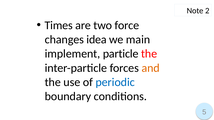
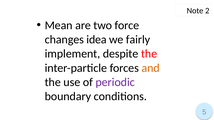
Times: Times -> Mean
main: main -> fairly
particle: particle -> despite
periodic colour: blue -> purple
